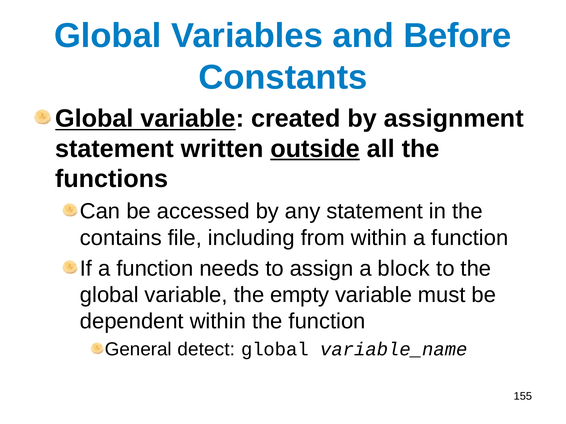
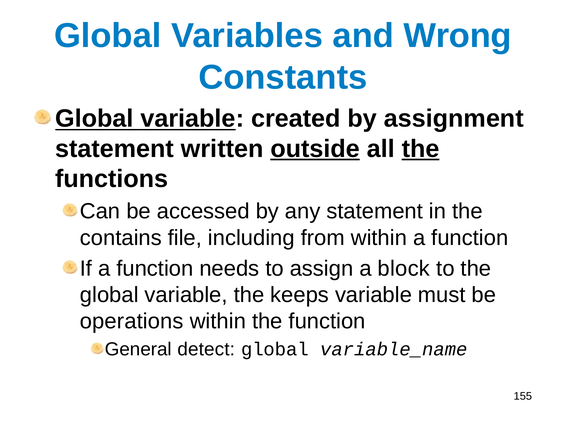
Before: Before -> Wrong
the at (421, 149) underline: none -> present
empty: empty -> keeps
dependent: dependent -> operations
